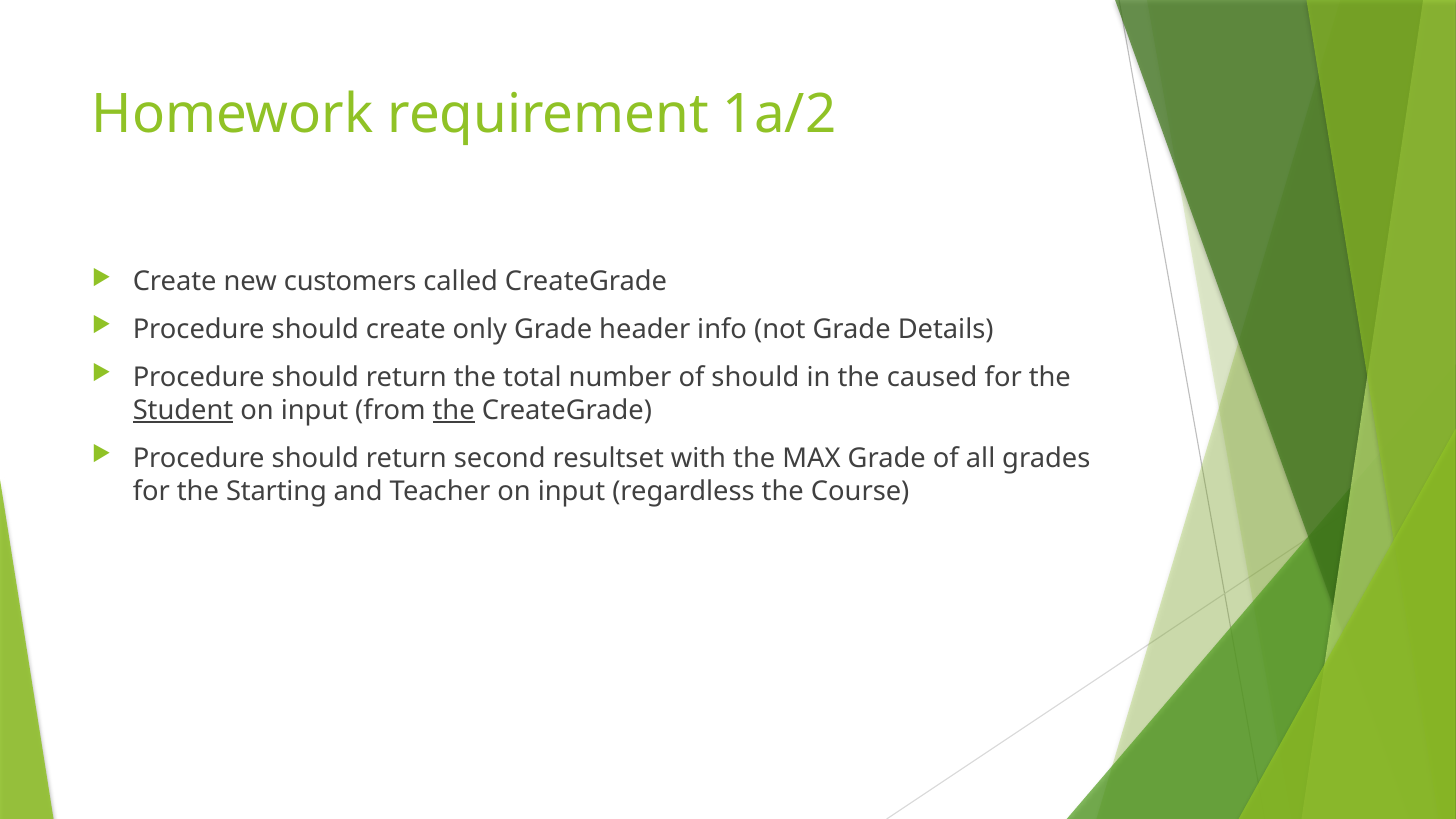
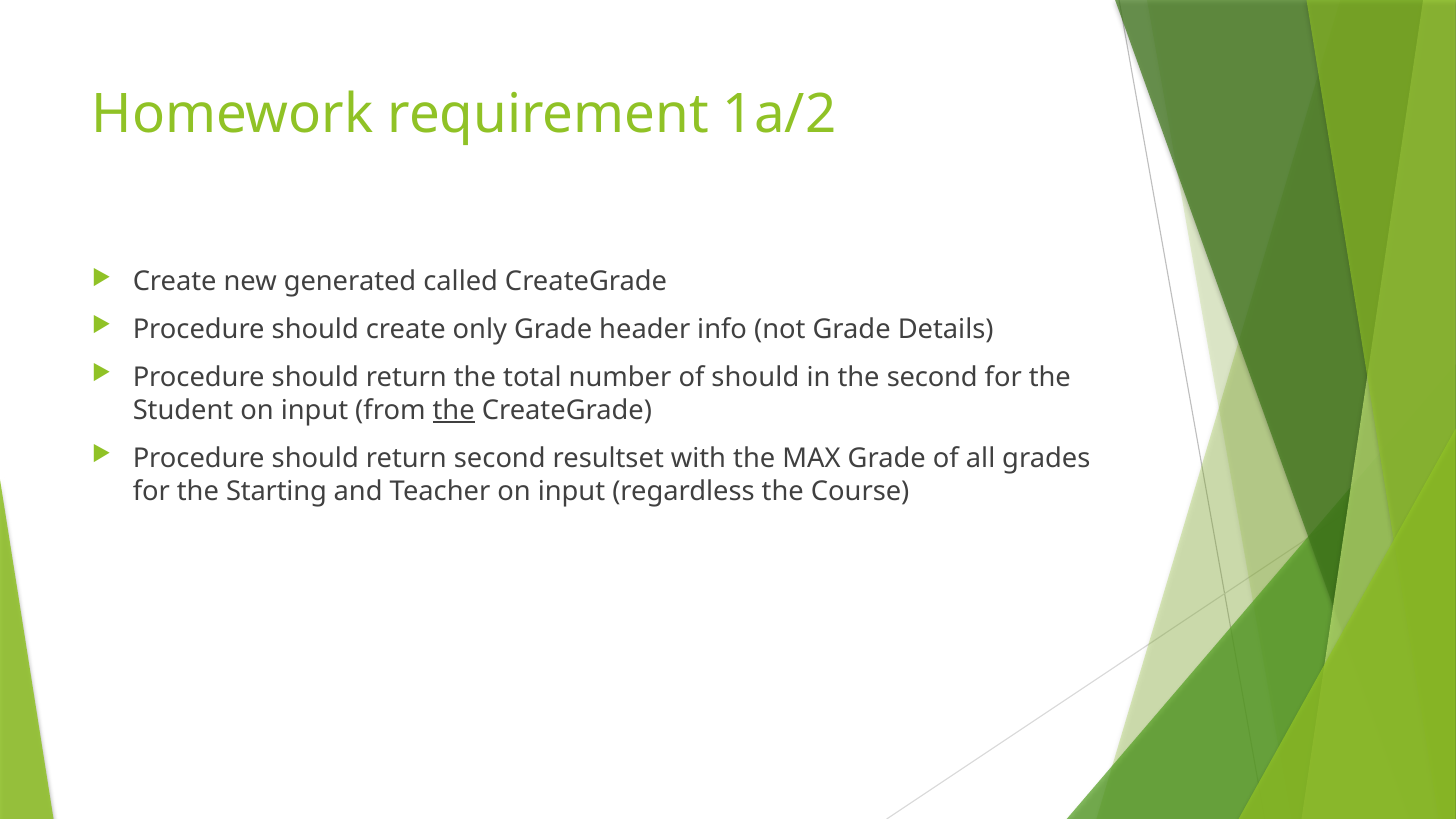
customers: customers -> generated
the caused: caused -> second
Student underline: present -> none
